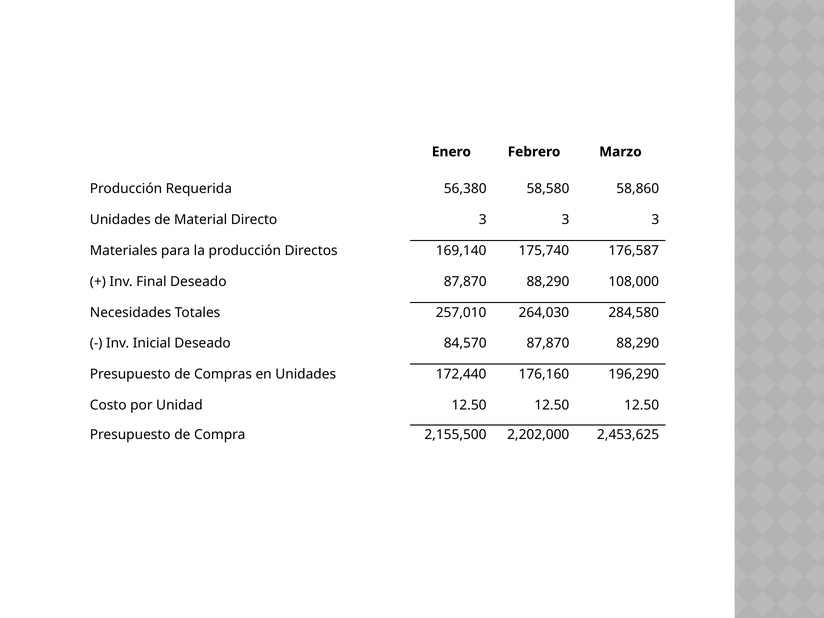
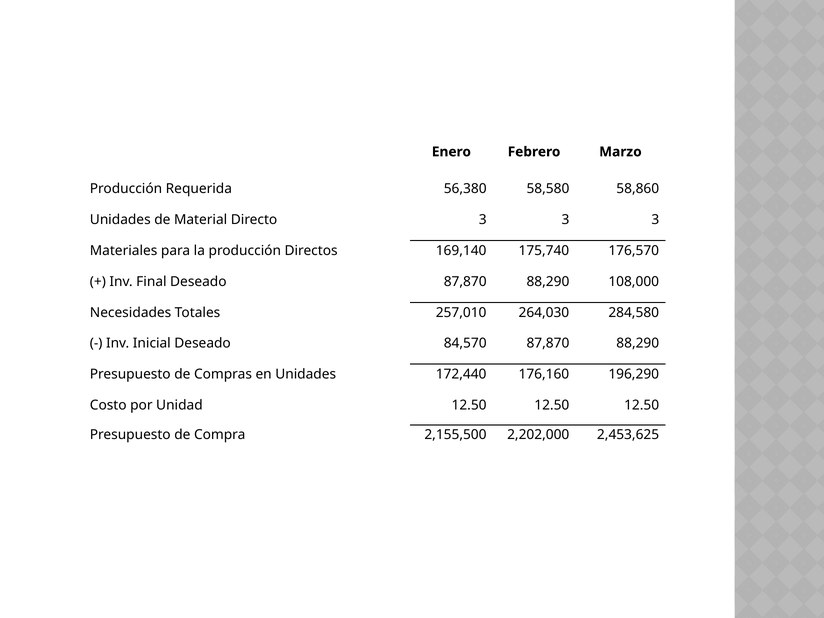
176,587: 176,587 -> 176,570
